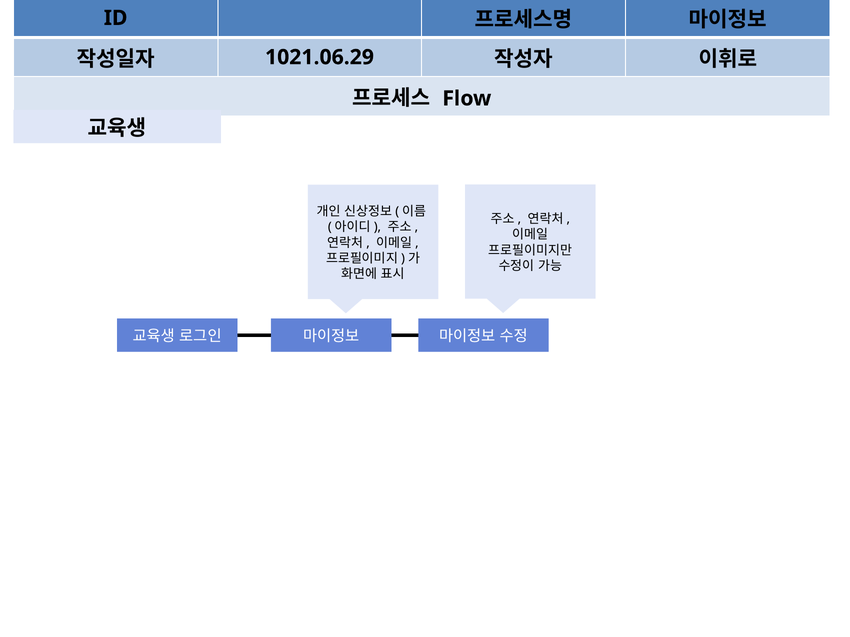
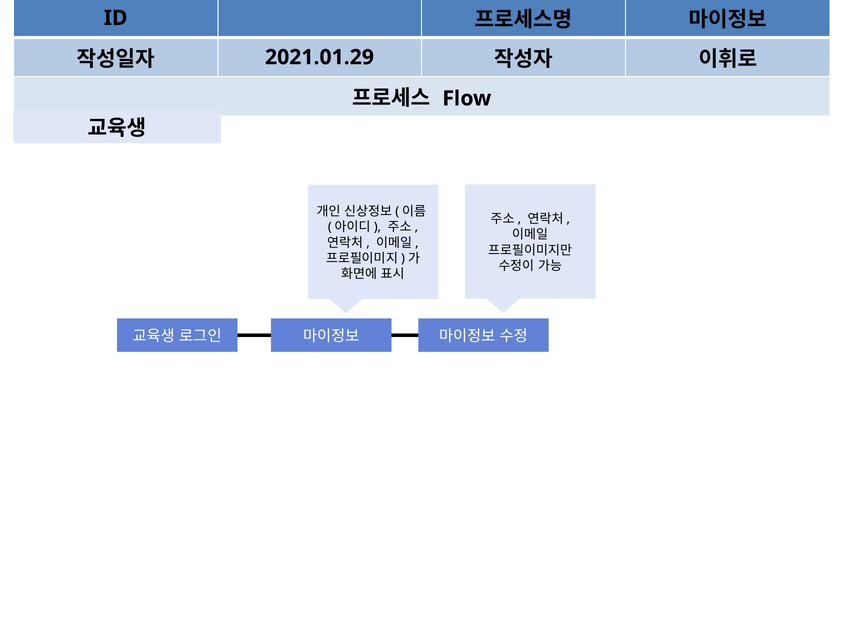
1021.06.29: 1021.06.29 -> 2021.01.29
